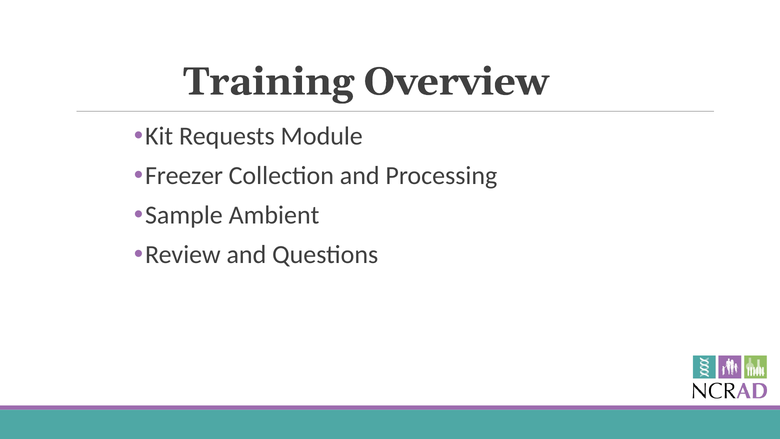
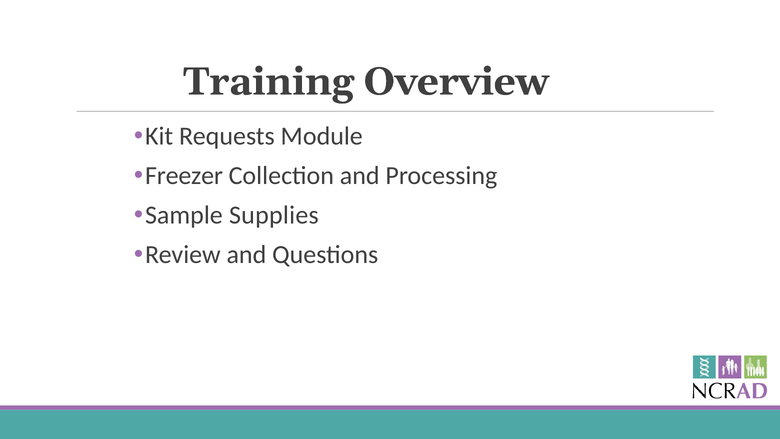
Ambient: Ambient -> Supplies
